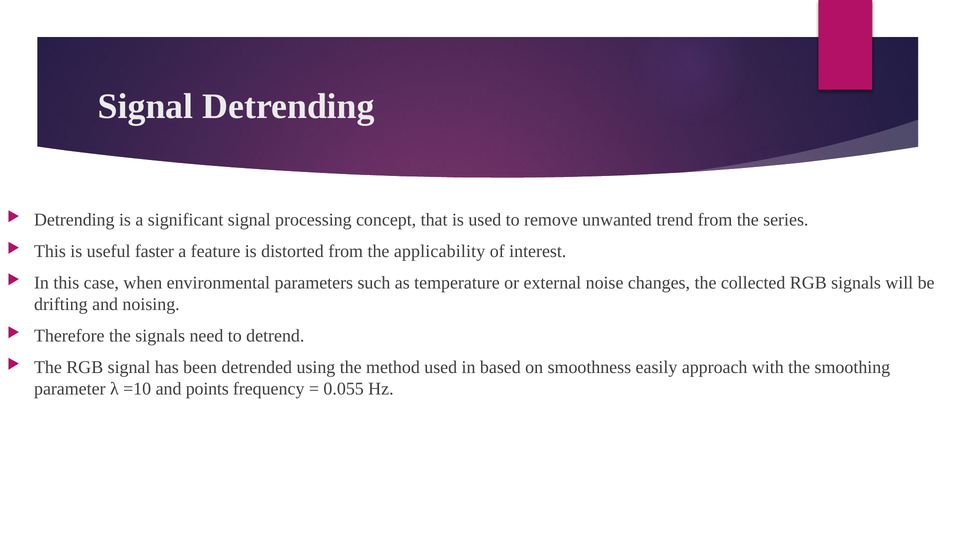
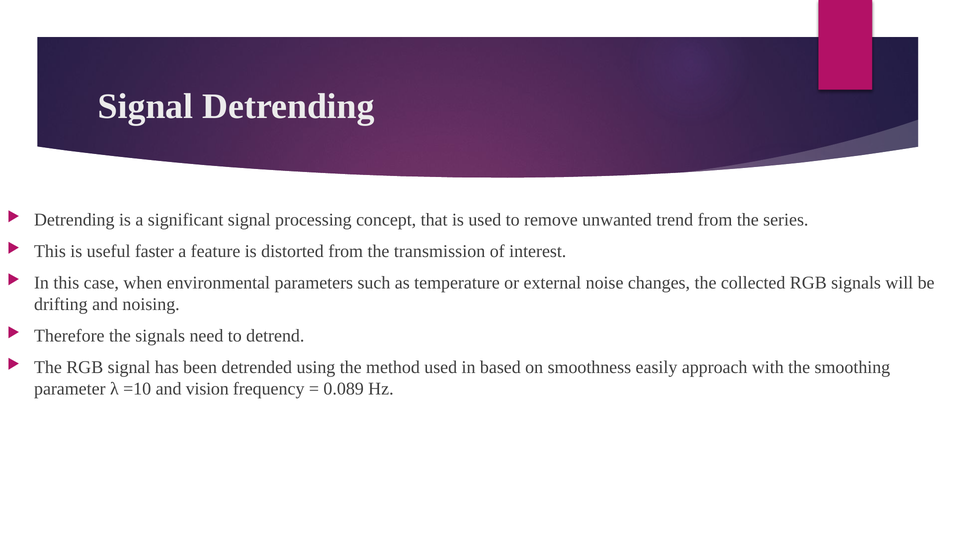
applicability: applicability -> transmission
points: points -> vision
0.055: 0.055 -> 0.089
